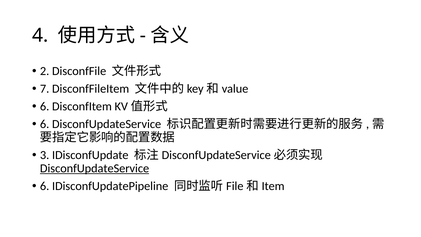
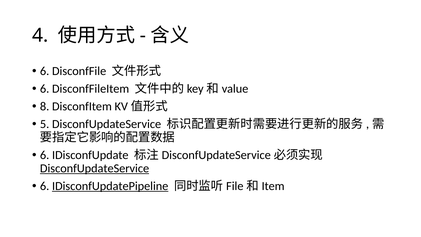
2 at (45, 71): 2 -> 6
7 at (45, 89): 7 -> 6
6 at (45, 106): 6 -> 8
6 at (45, 124): 6 -> 5
3 at (45, 155): 3 -> 6
IDisconfUpdatePipeline underline: none -> present
